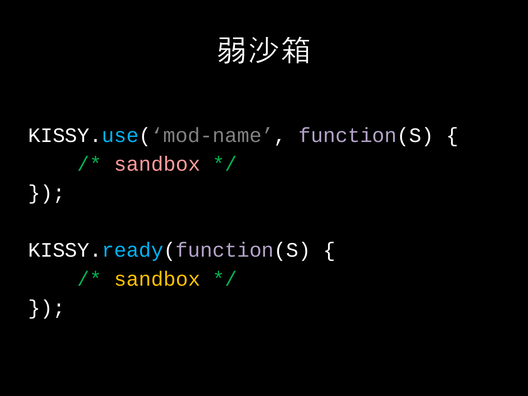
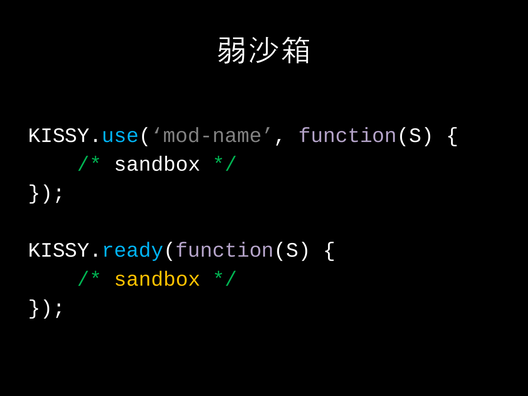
sandbox at (157, 164) colour: pink -> white
